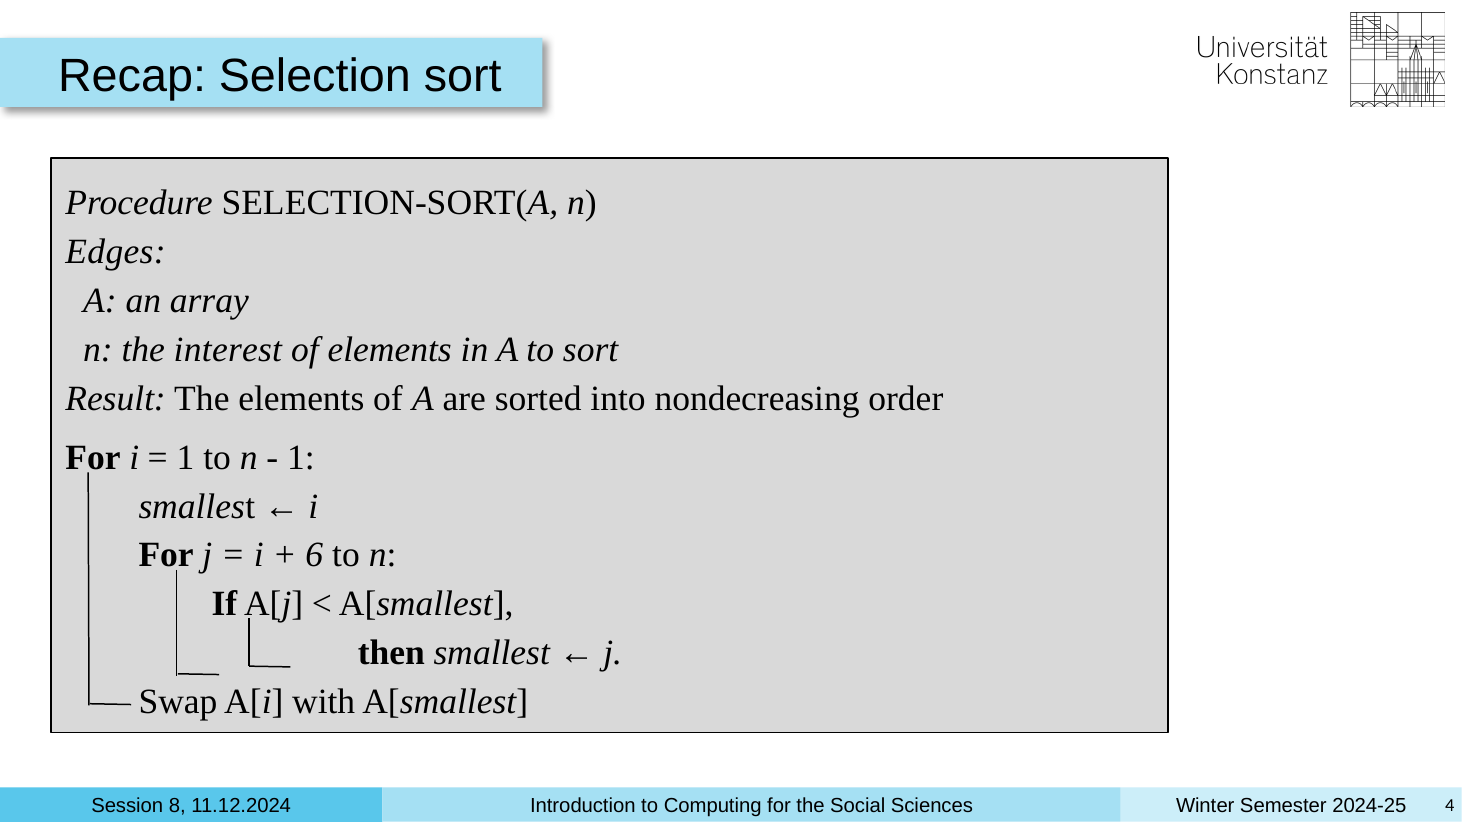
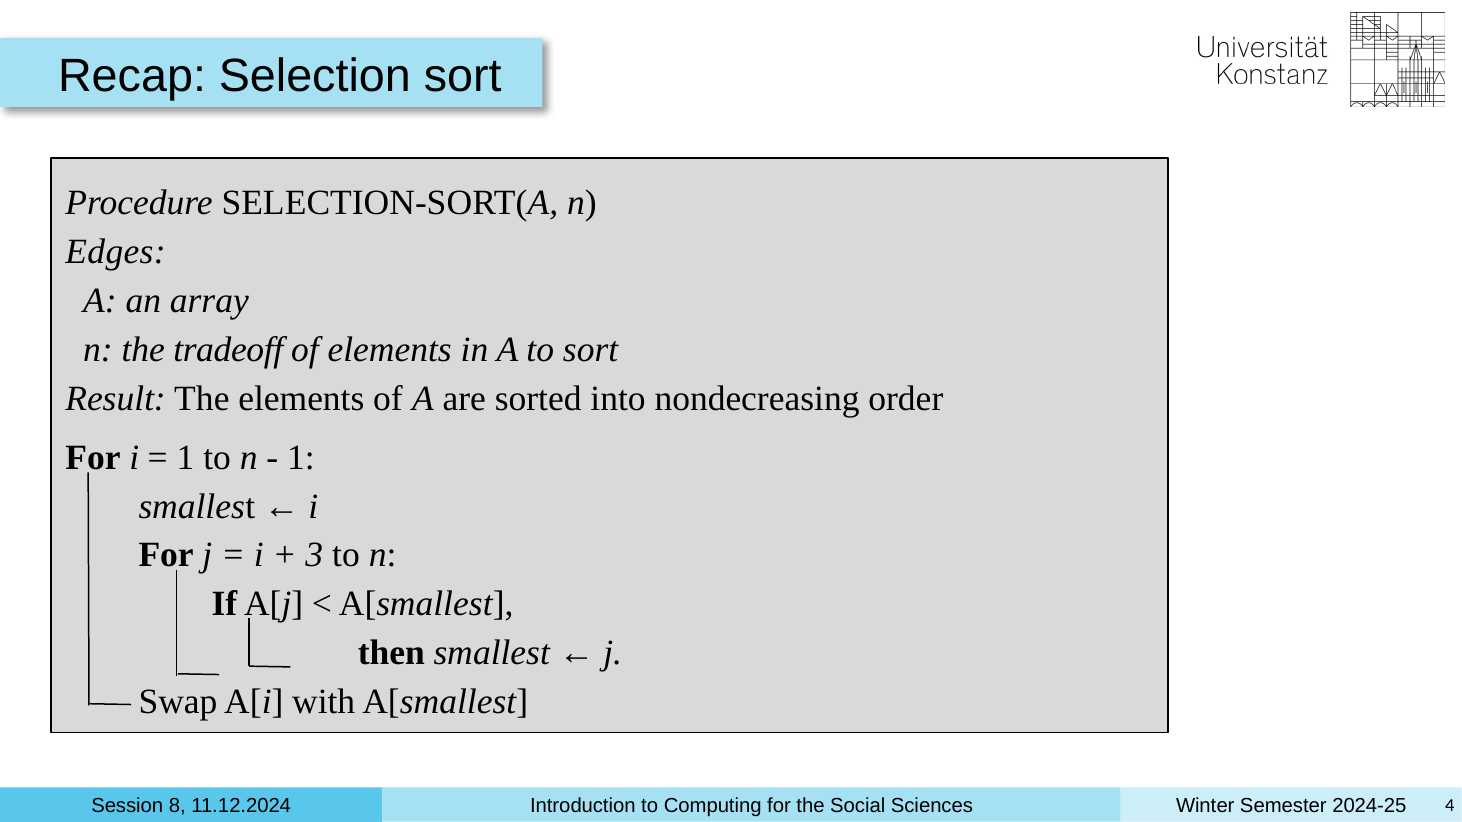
interest: interest -> tradeoff
6: 6 -> 3
